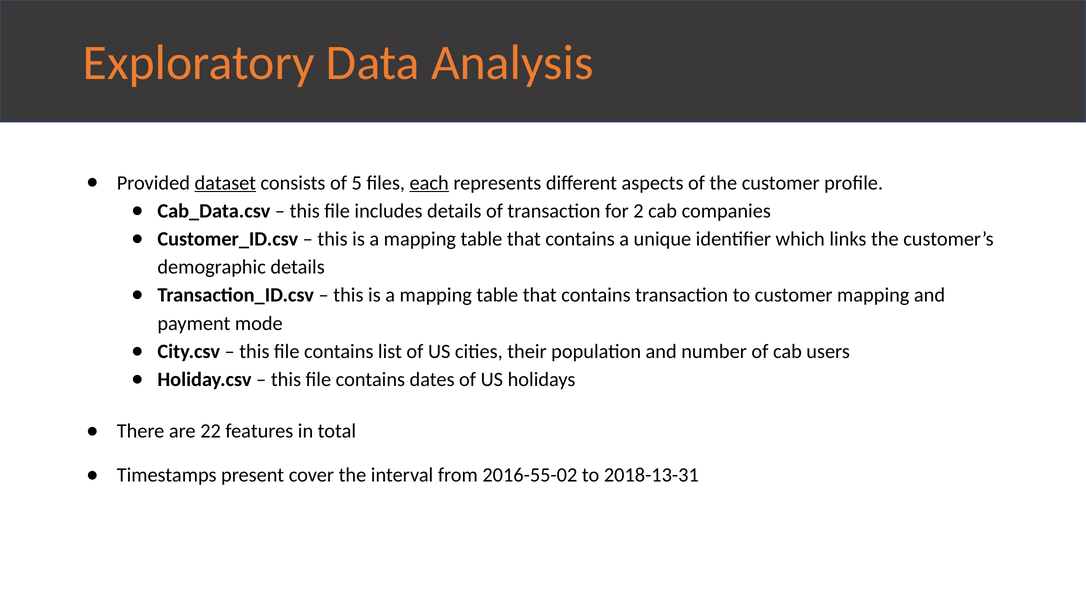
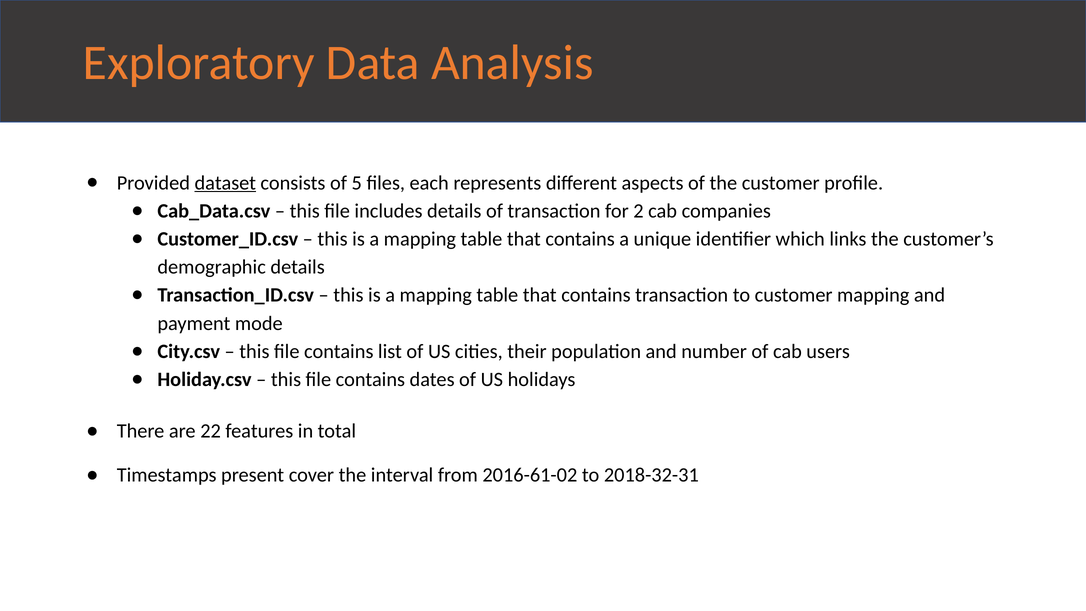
each underline: present -> none
2016-55-02: 2016-55-02 -> 2016-61-02
2018-13-31: 2018-13-31 -> 2018-32-31
